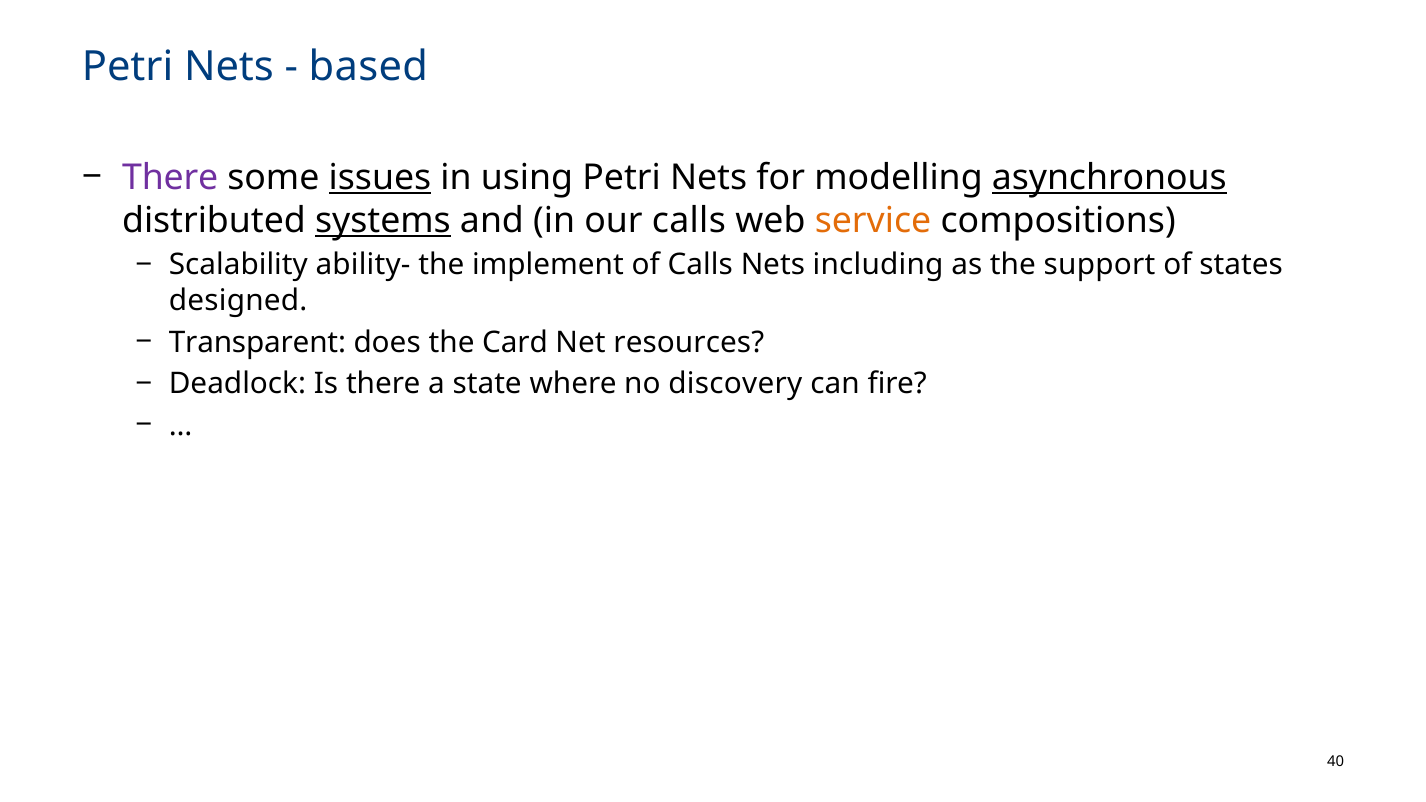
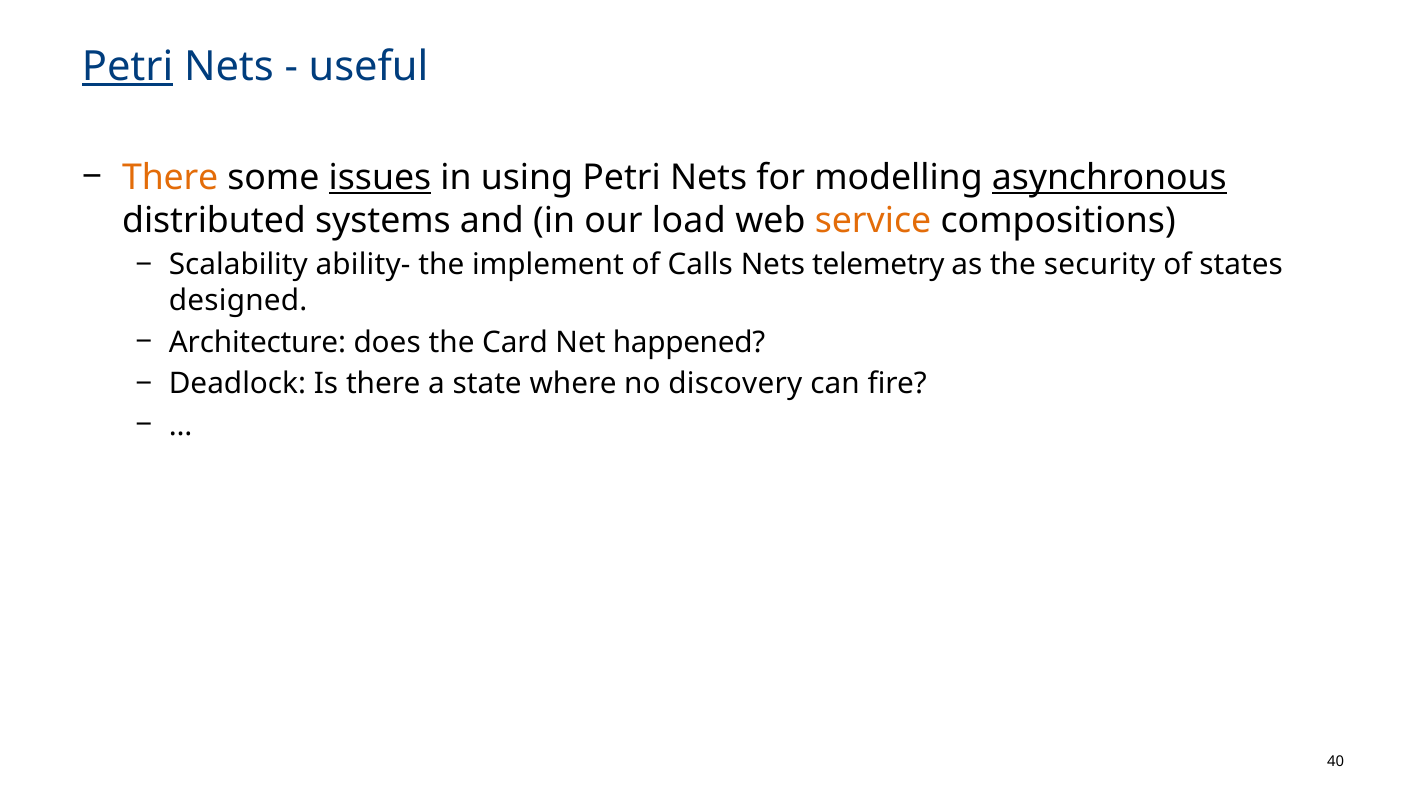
Petri at (128, 67) underline: none -> present
based: based -> useful
There at (170, 178) colour: purple -> orange
systems underline: present -> none
our calls: calls -> load
including: including -> telemetry
support: support -> security
Transparent: Transparent -> Architecture
resources: resources -> happened
